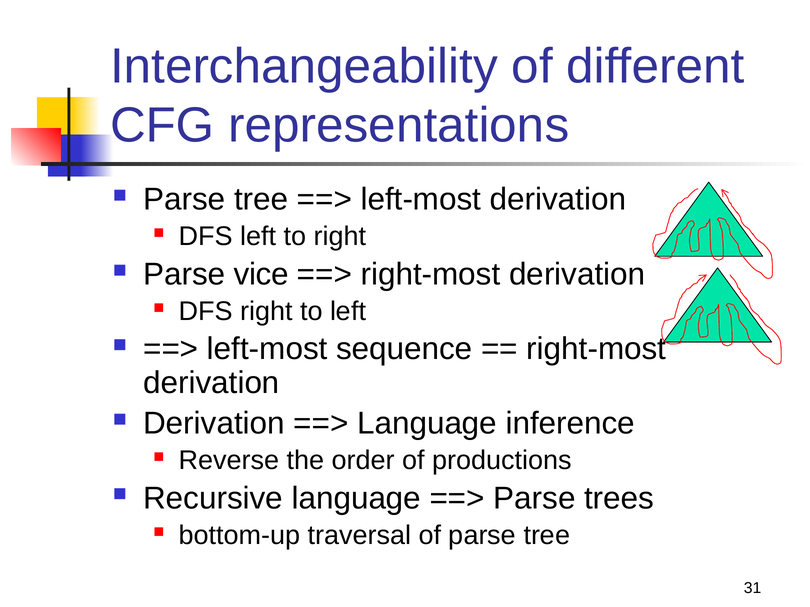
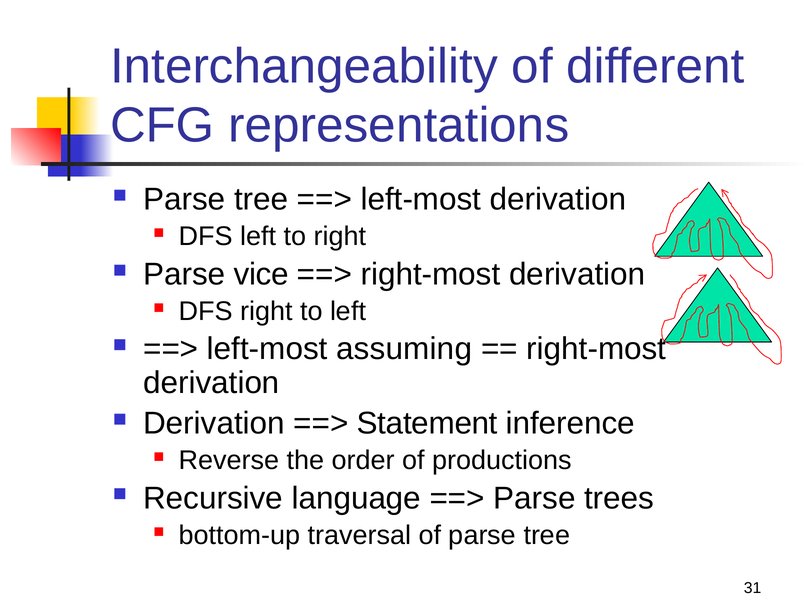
sequence: sequence -> assuming
Language at (427, 424): Language -> Statement
